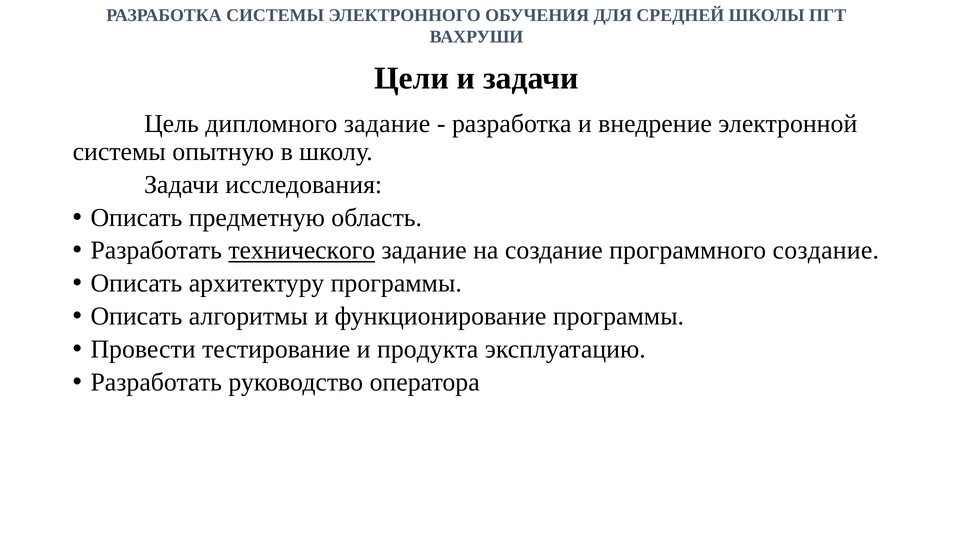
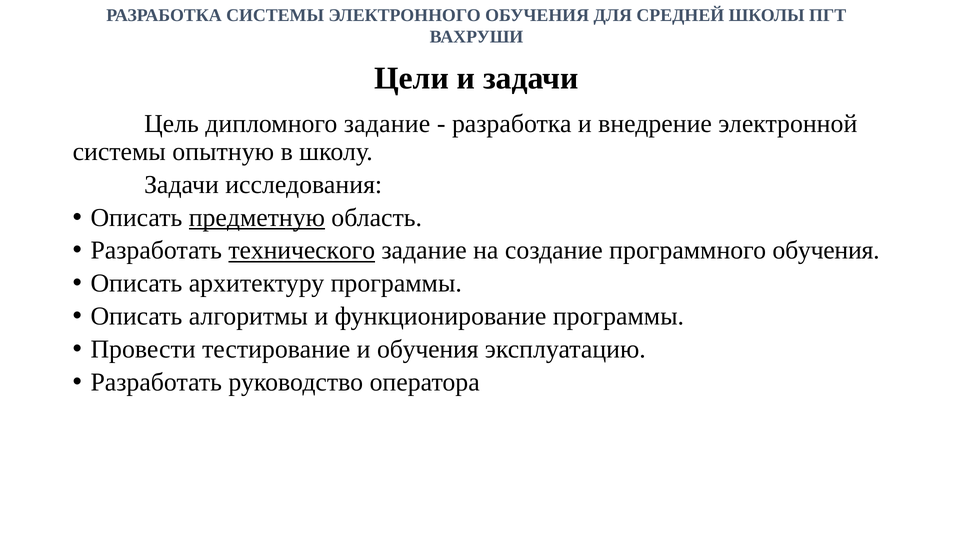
предметную underline: none -> present
программного создание: создание -> обучения
и продукта: продукта -> обучения
